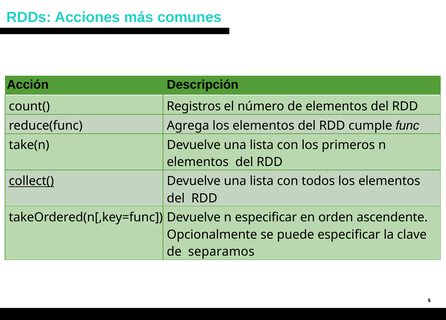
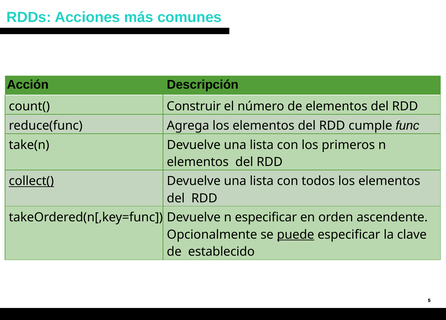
Registros: Registros -> Construir
puede underline: none -> present
separamos: separamos -> establecido
